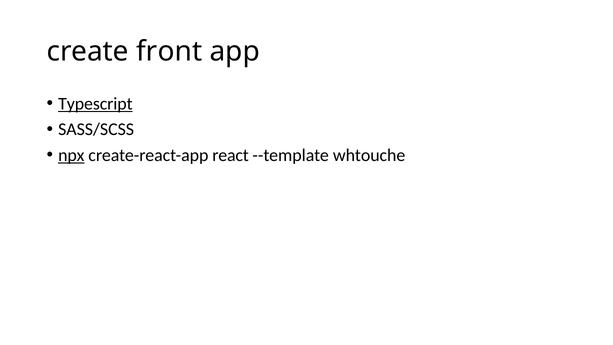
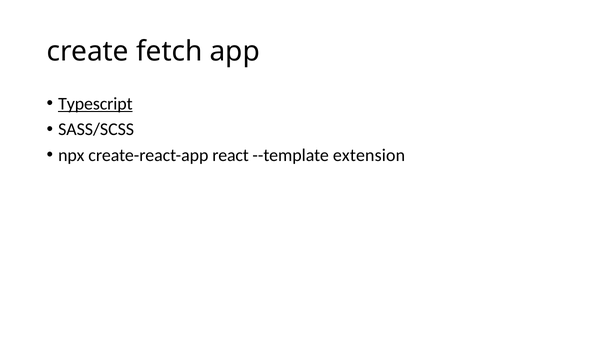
front: front -> fetch
npx underline: present -> none
whtouche: whtouche -> extension
